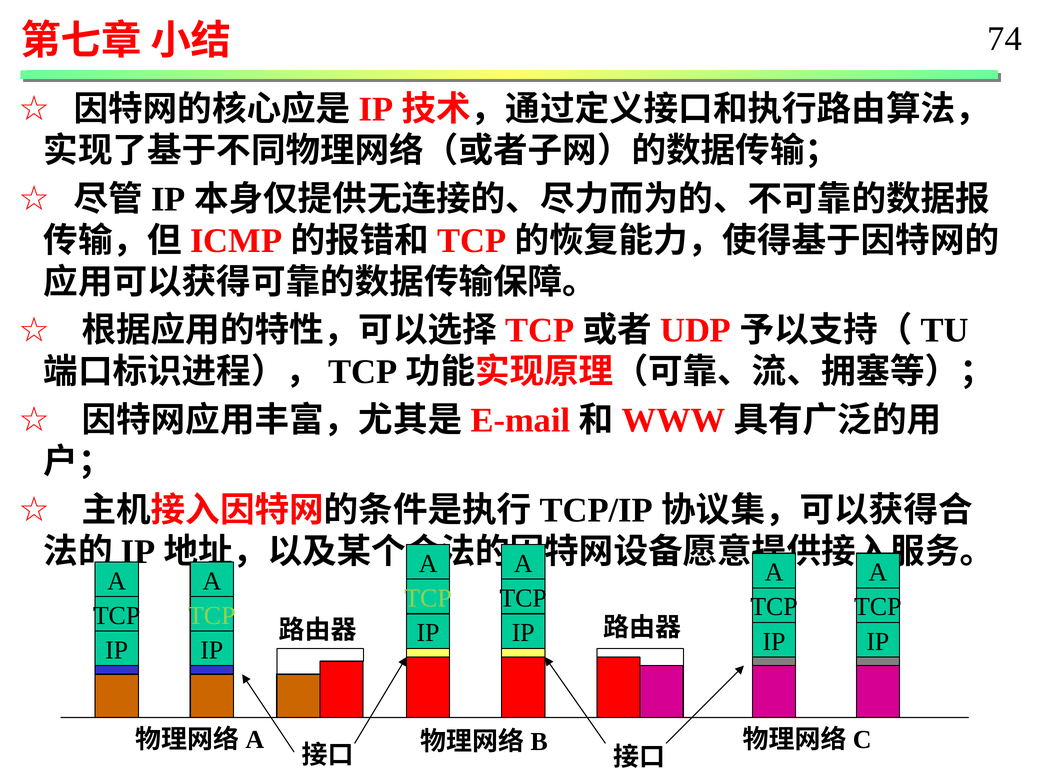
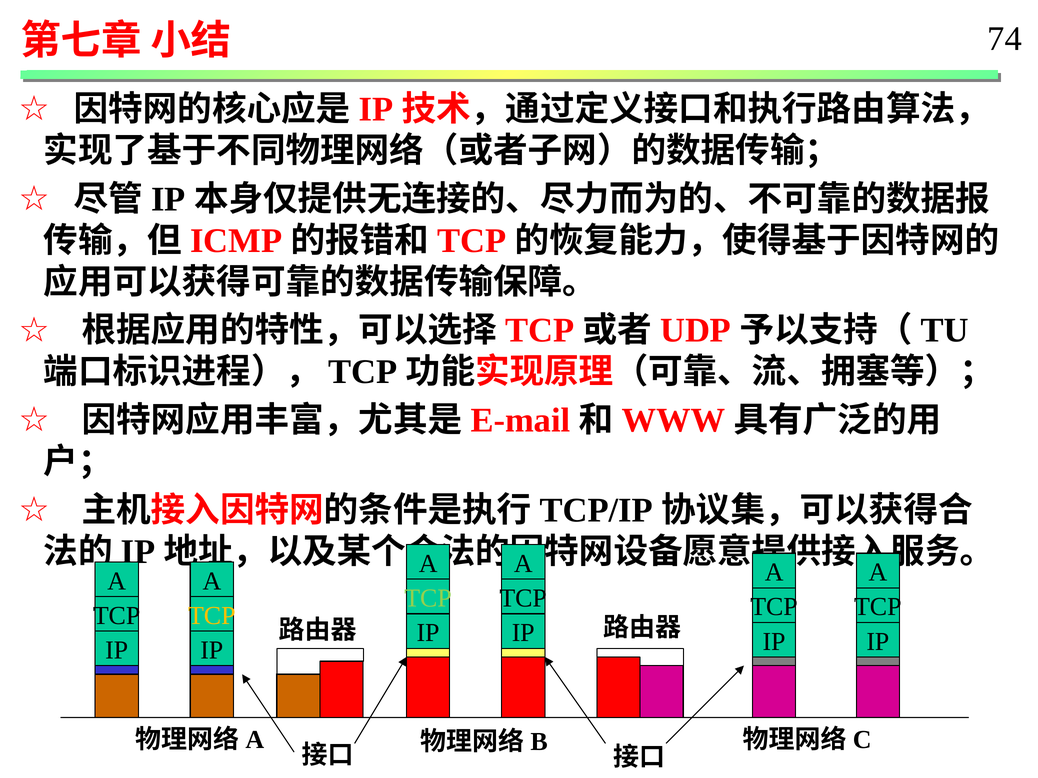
TCP at (212, 616) colour: light green -> yellow
